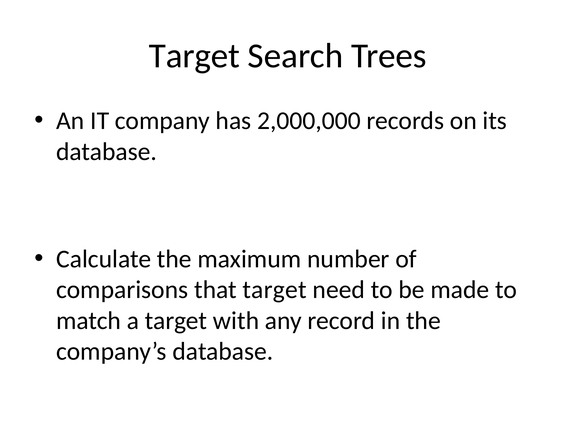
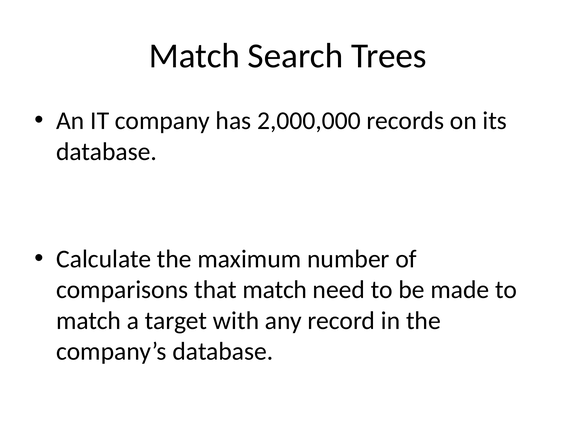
Target at (194, 56): Target -> Match
that target: target -> match
